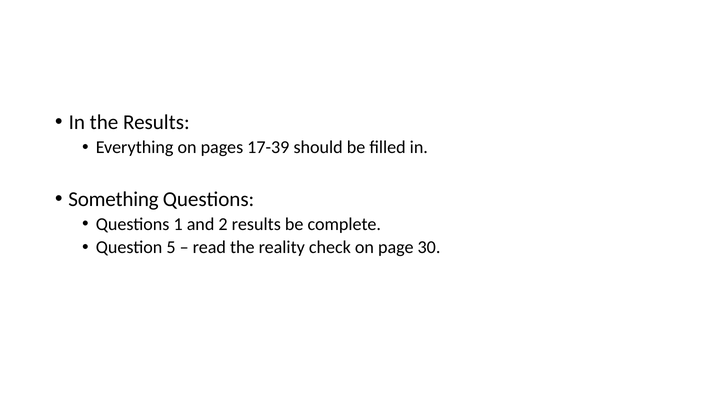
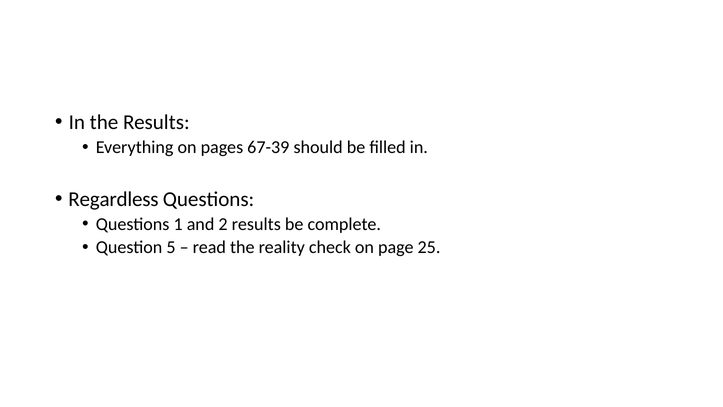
17-39: 17-39 -> 67-39
Something: Something -> Regardless
30: 30 -> 25
